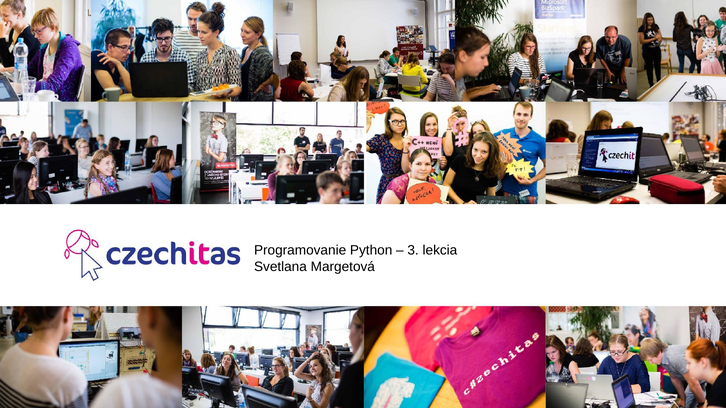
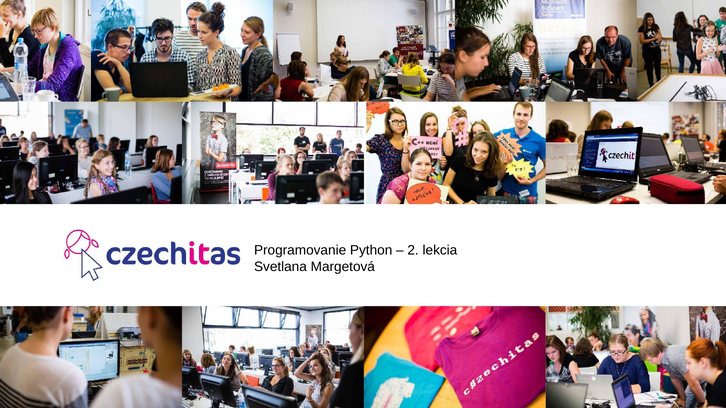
3: 3 -> 2
